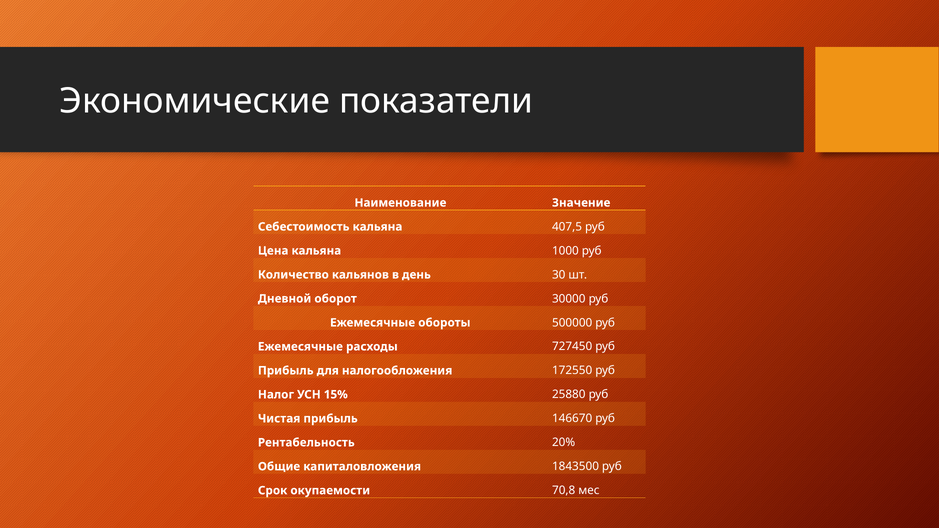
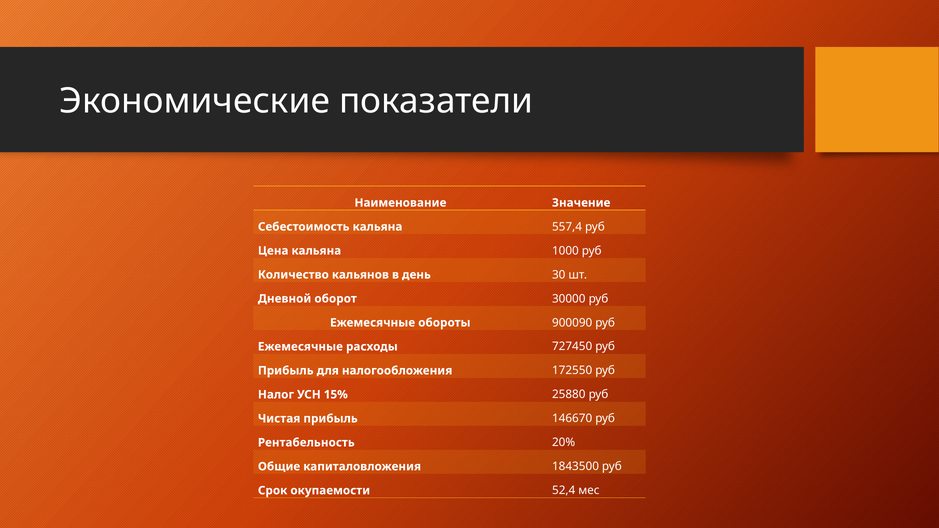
407,5: 407,5 -> 557,4
500000: 500000 -> 900090
70,8: 70,8 -> 52,4
